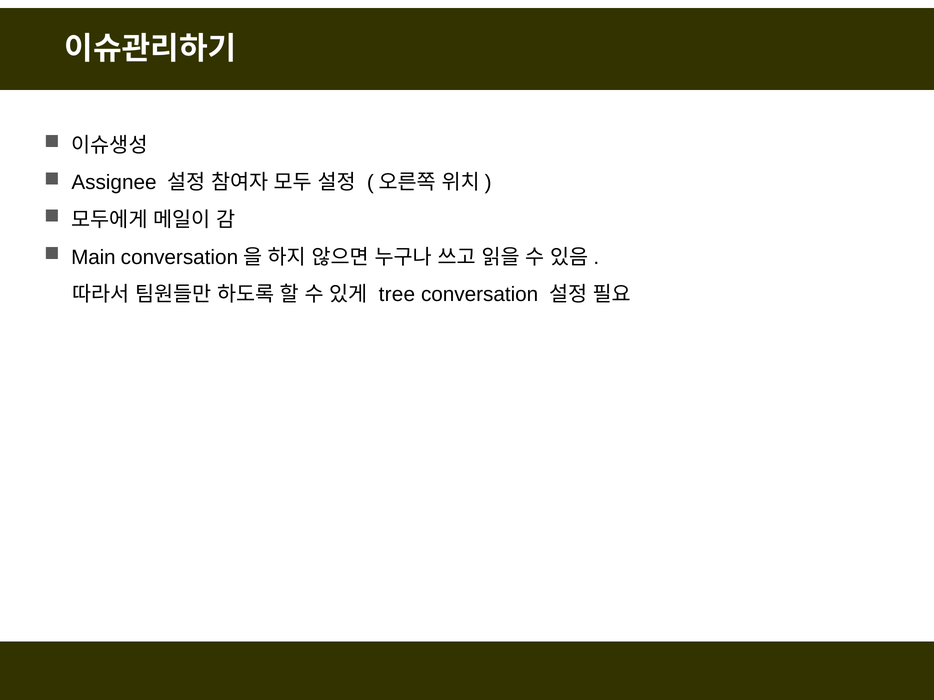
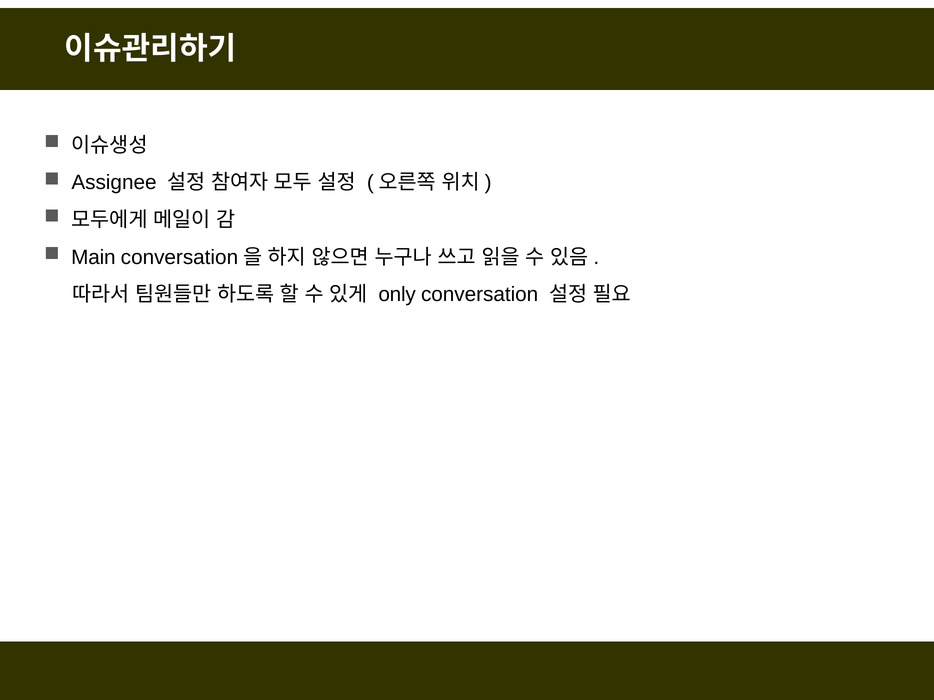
tree: tree -> only
